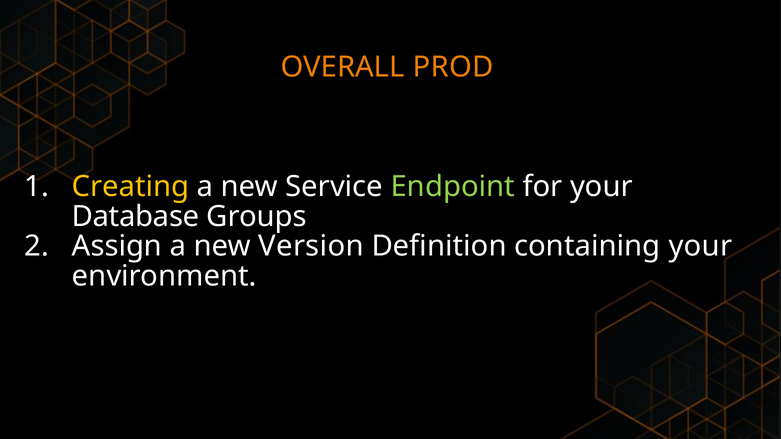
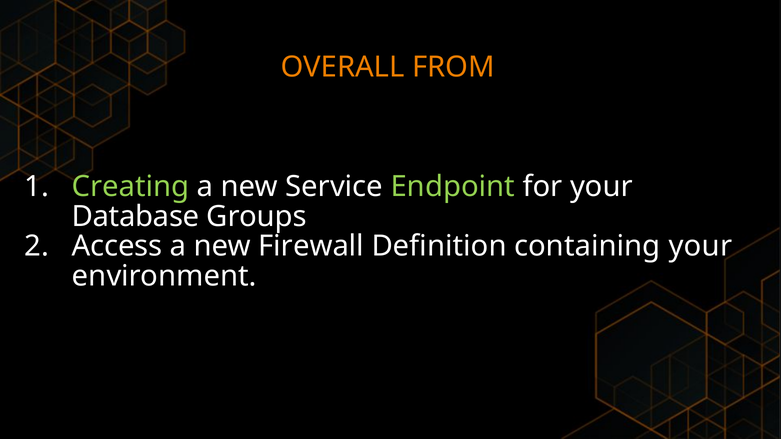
PROD: PROD -> FROM
Creating colour: yellow -> light green
Assign: Assign -> Access
Version: Version -> Firewall
